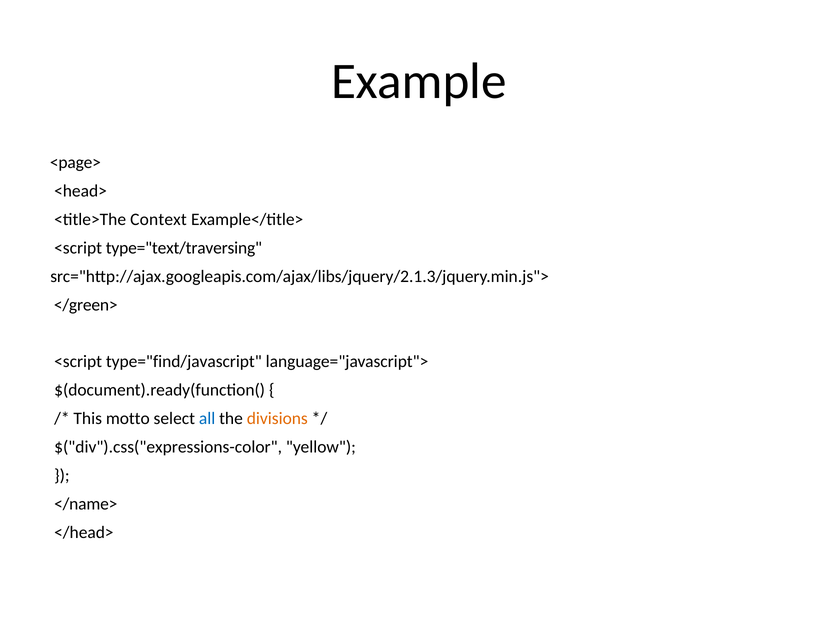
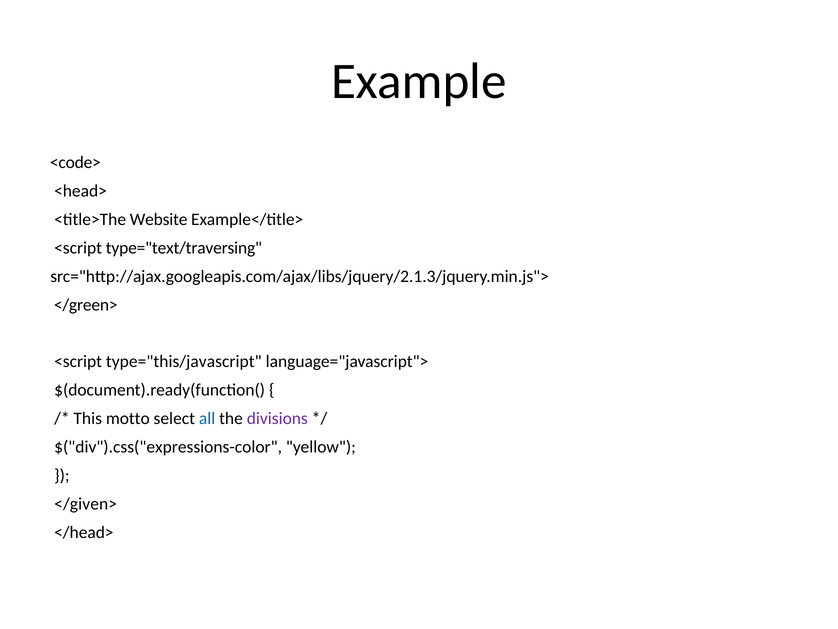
<page>: <page> -> <code>
Context: Context -> Website
type="find/javascript: type="find/javascript -> type="this/javascript
divisions colour: orange -> purple
</name>: </name> -> </given>
